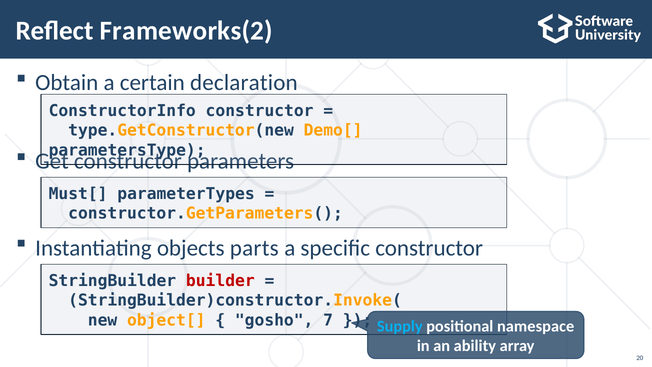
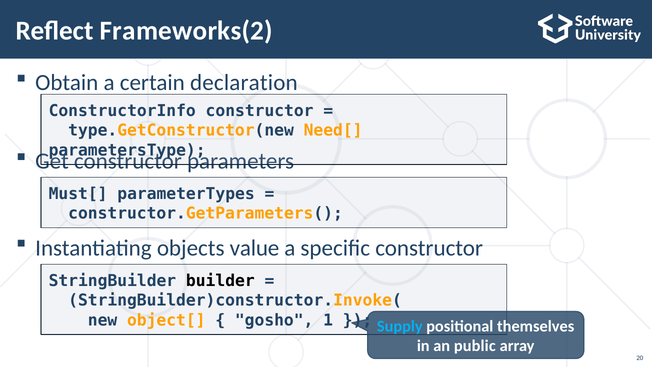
Demo[: Demo[ -> Need[
parts: parts -> value
builder colour: red -> black
7: 7 -> 1
namespace: namespace -> themselves
ability: ability -> public
